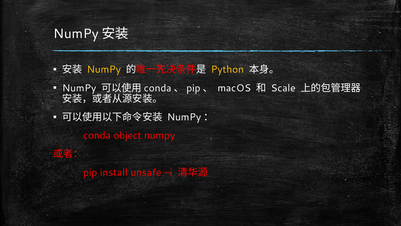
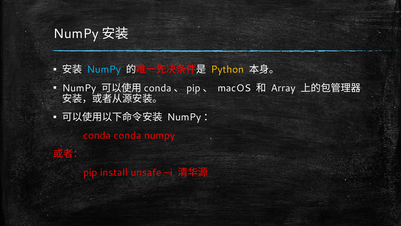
NumPy at (104, 70) colour: yellow -> light blue
Scale: Scale -> Array
conda object: object -> conda
